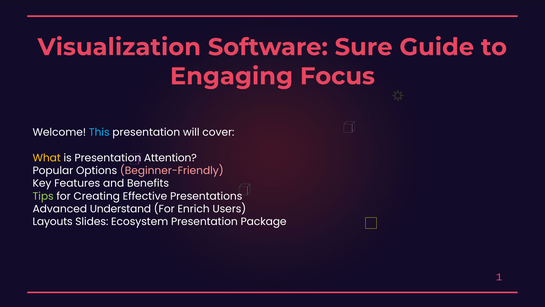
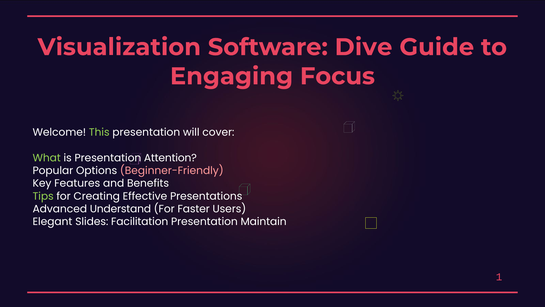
Sure: Sure -> Dive
This colour: light blue -> light green
What colour: yellow -> light green
Enrich: Enrich -> Faster
Layouts: Layouts -> Elegant
Ecosystem: Ecosystem -> Facilitation
Package: Package -> Maintain
